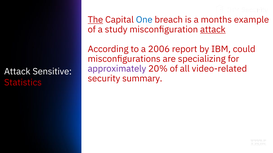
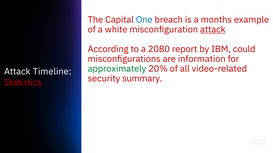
The underline: present -> none
study: study -> white
2006: 2006 -> 2080
specializing: specializing -> information
approximately colour: purple -> green
Sensitive: Sensitive -> Timeline
